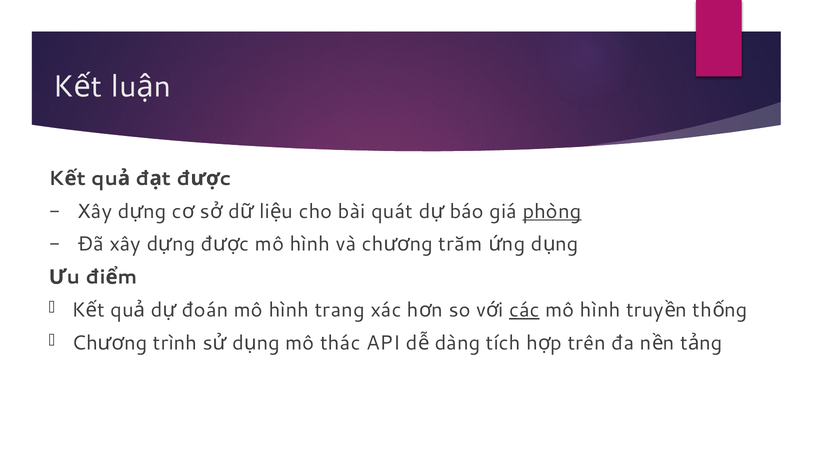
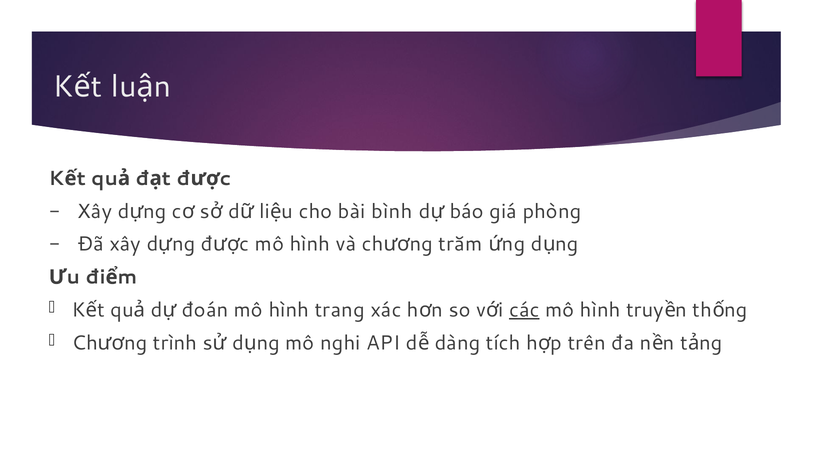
quát: quát -> bình
phòng underline: present -> none
thác: thác -> nghi
